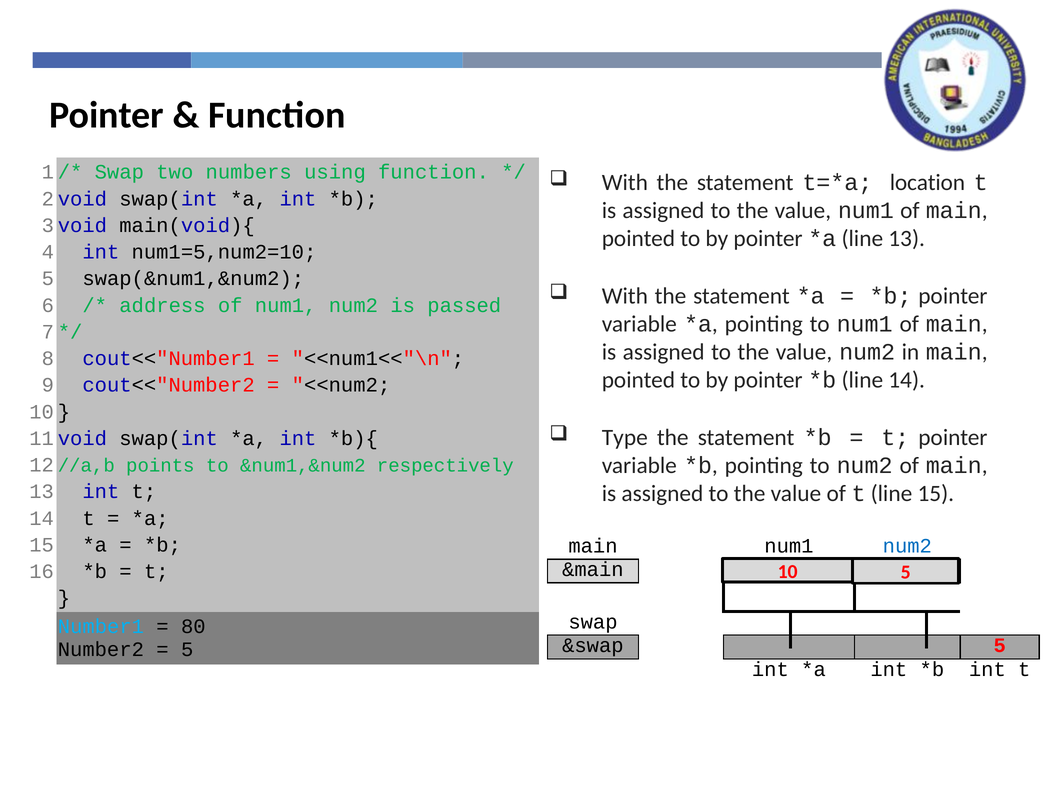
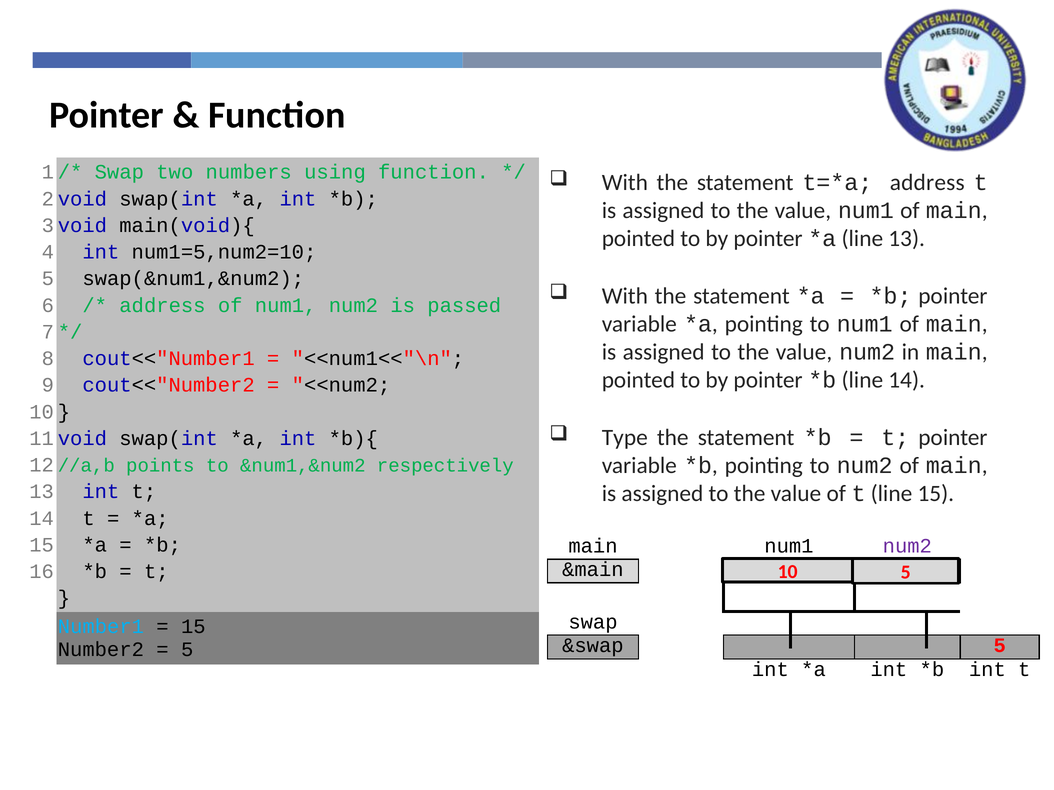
location at (927, 183): location -> address
num2 at (907, 546) colour: blue -> purple
80 at (193, 627): 80 -> 15
